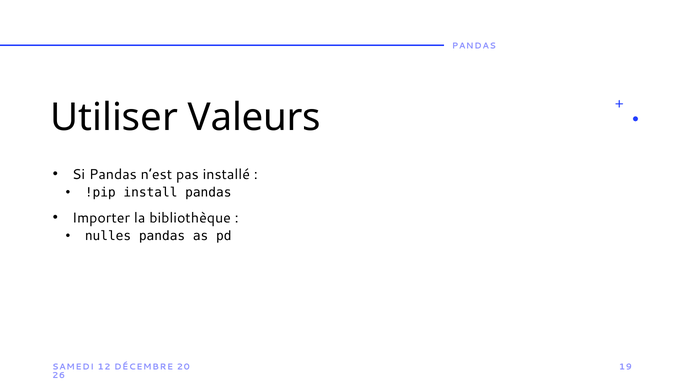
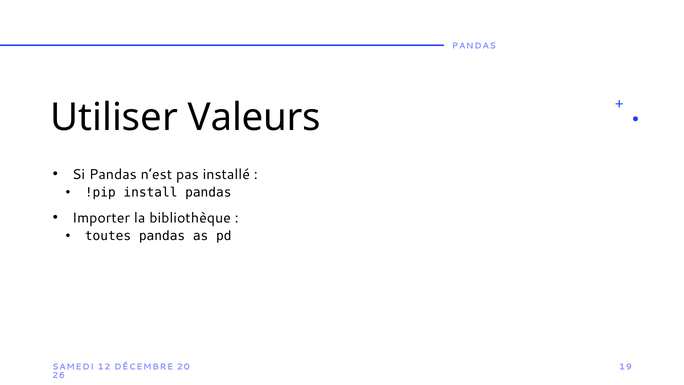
nulles: nulles -> toutes
